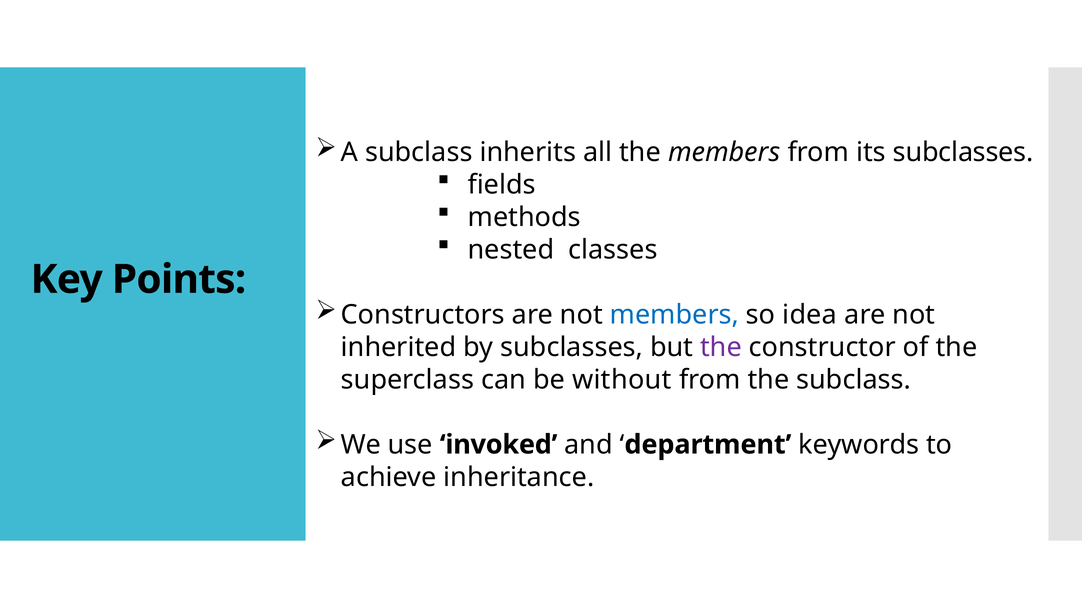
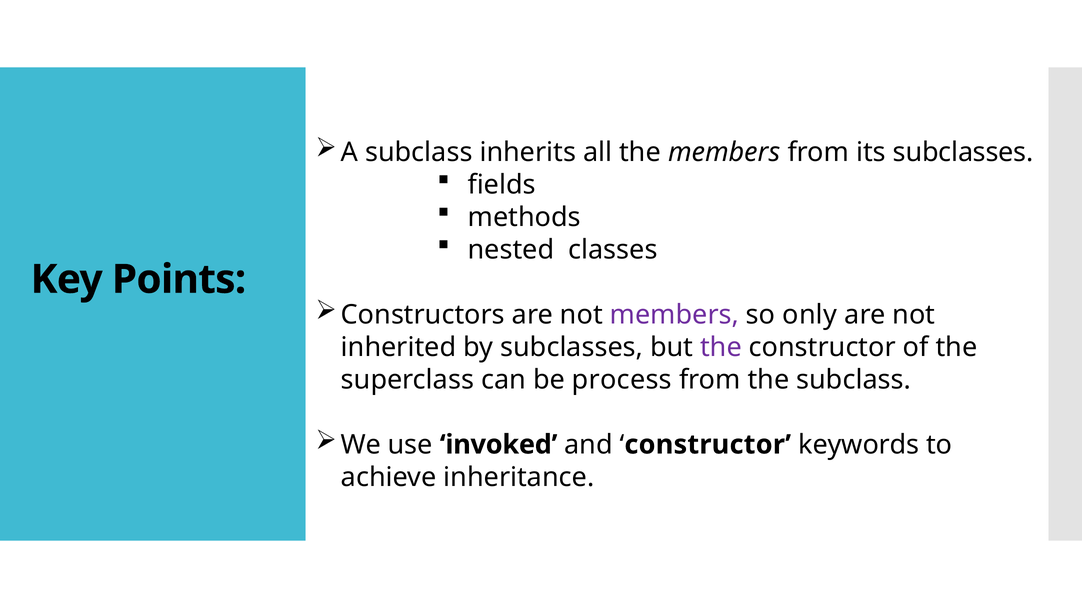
members at (674, 314) colour: blue -> purple
idea: idea -> only
without: without -> process
department at (708, 444): department -> constructor
